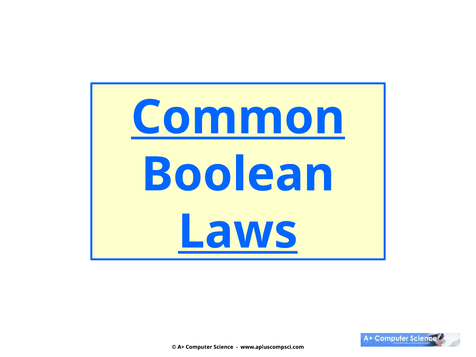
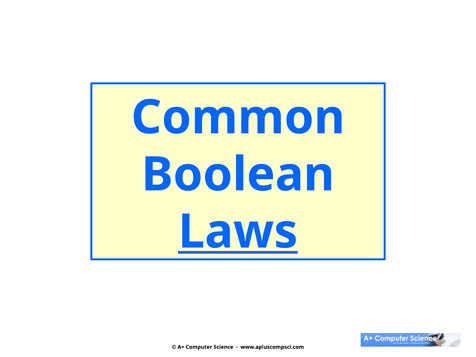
Common underline: present -> none
